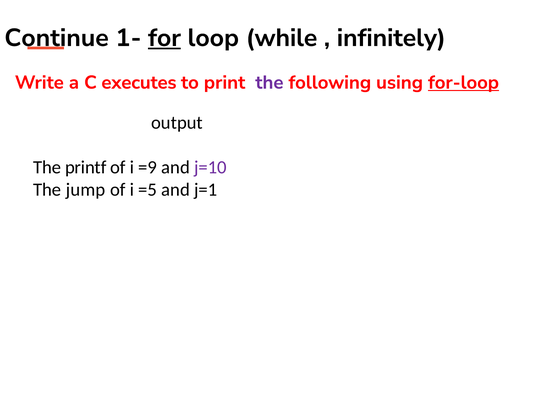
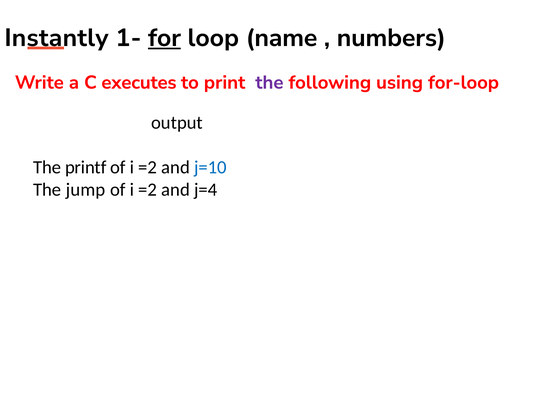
Continue: Continue -> Instantly
while: while -> name
infinitely: infinitely -> numbers
for-loop underline: present -> none
=9 at (148, 167): =9 -> =2
j=10 colour: purple -> blue
=5 at (148, 190): =5 -> =2
j=1: j=1 -> j=4
